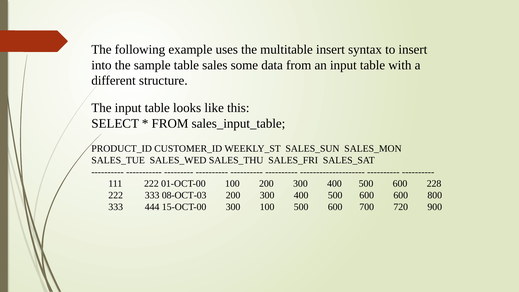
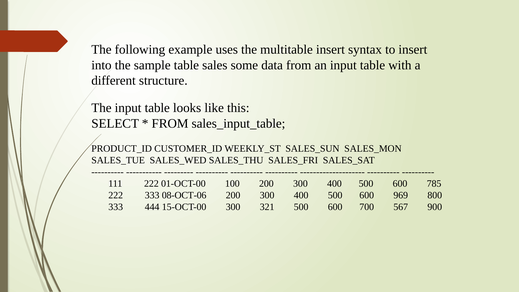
228: 228 -> 785
08-OCT-03: 08-OCT-03 -> 08-OCT-06
600 600: 600 -> 969
300 100: 100 -> 321
720: 720 -> 567
